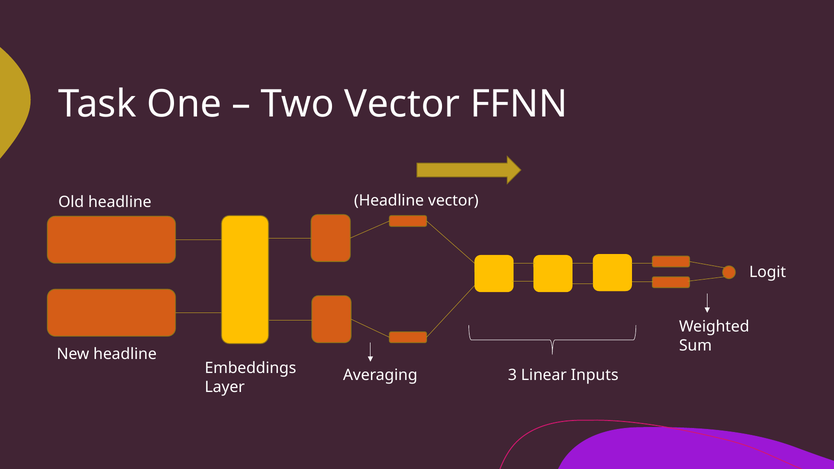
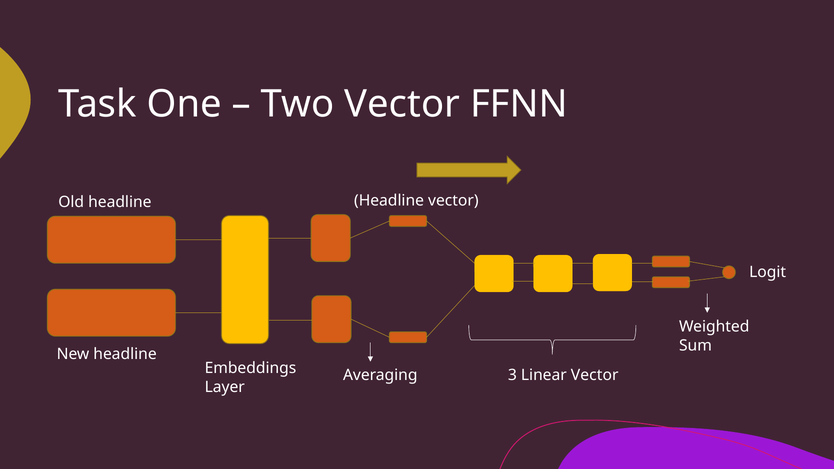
Linear Inputs: Inputs -> Vector
